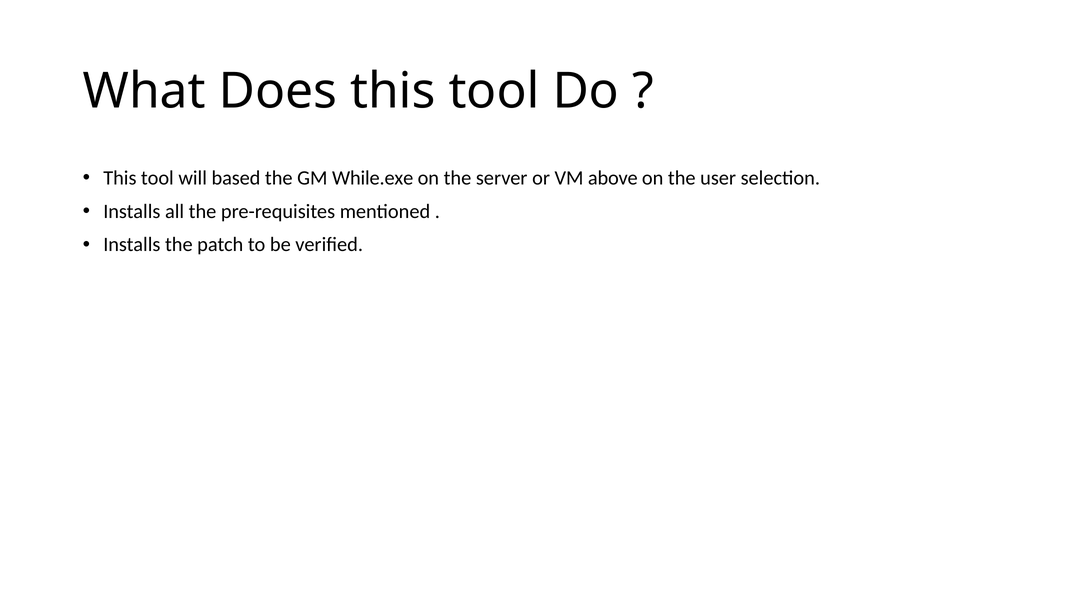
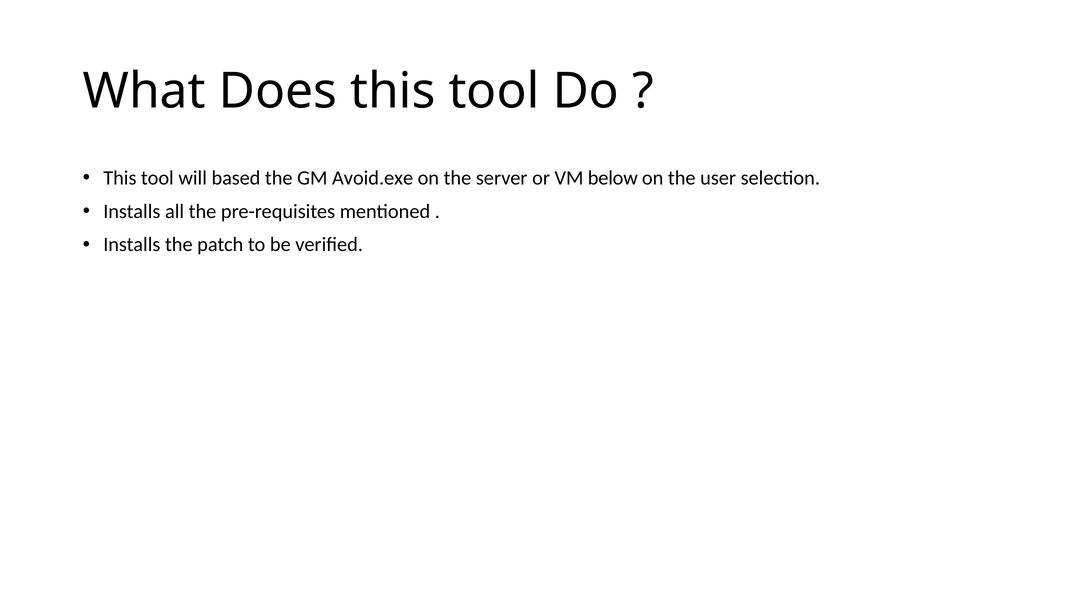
While.exe: While.exe -> Avoid.exe
above: above -> below
